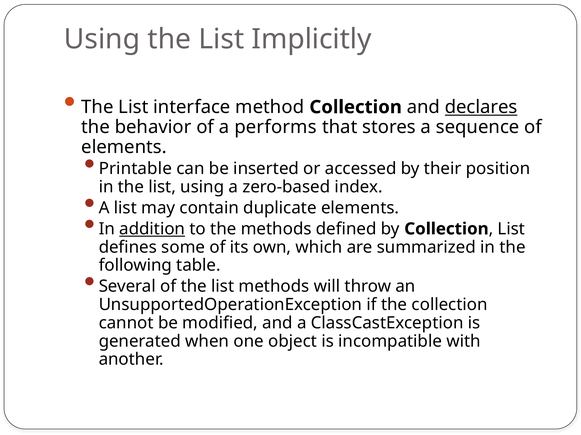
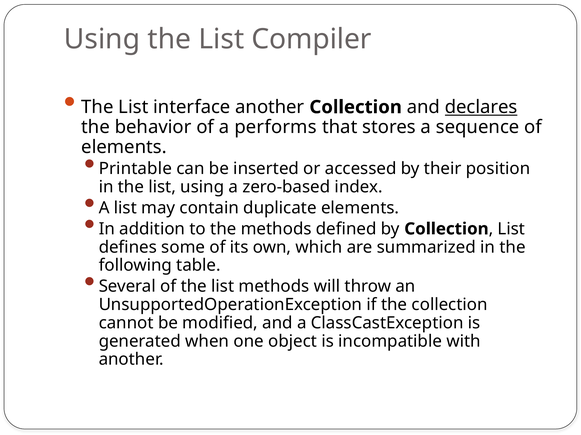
Implicitly: Implicitly -> Compiler
interface method: method -> another
addition underline: present -> none
